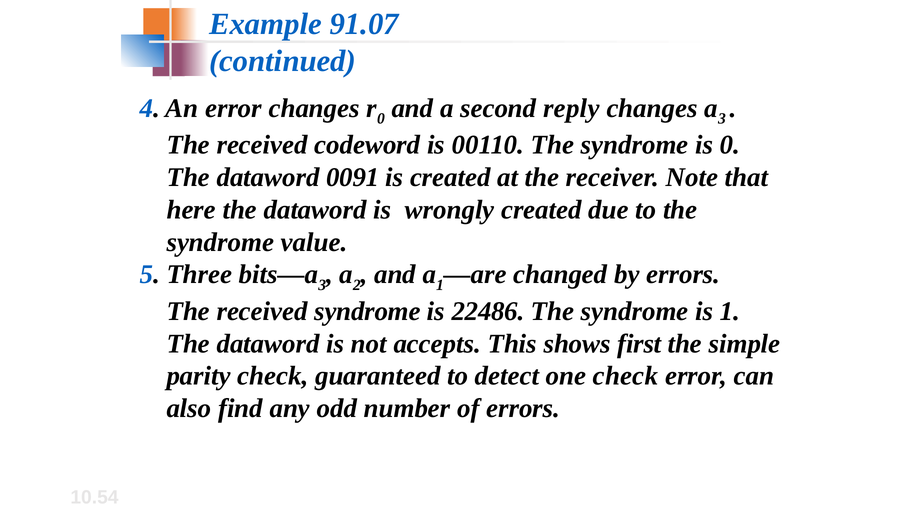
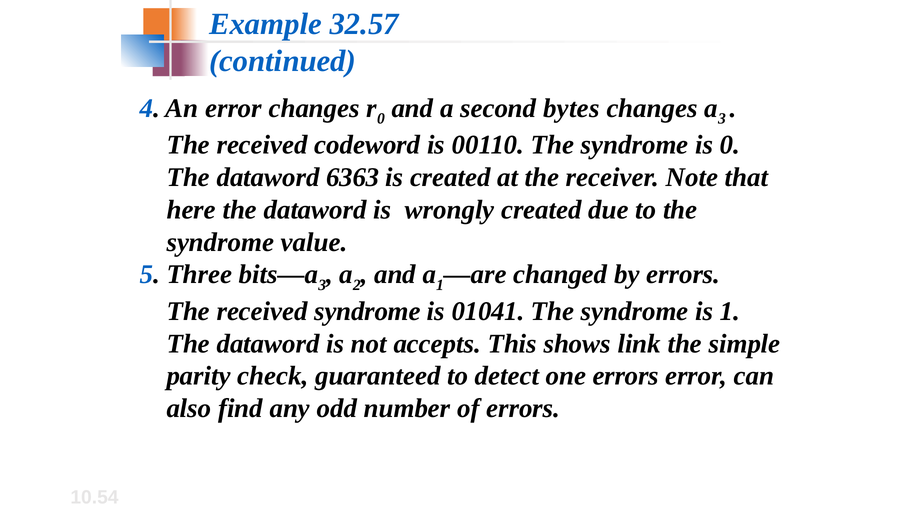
91.07: 91.07 -> 32.57
reply: reply -> bytes
0091: 0091 -> 6363
22486: 22486 -> 01041
first: first -> link
one check: check -> errors
